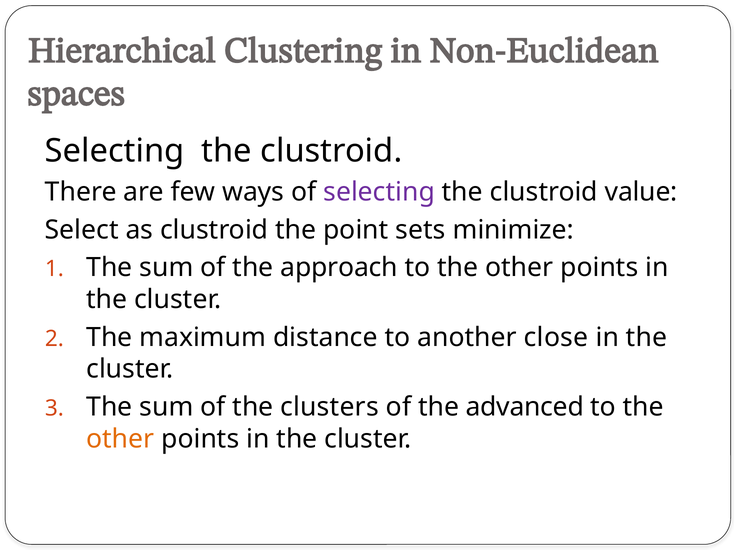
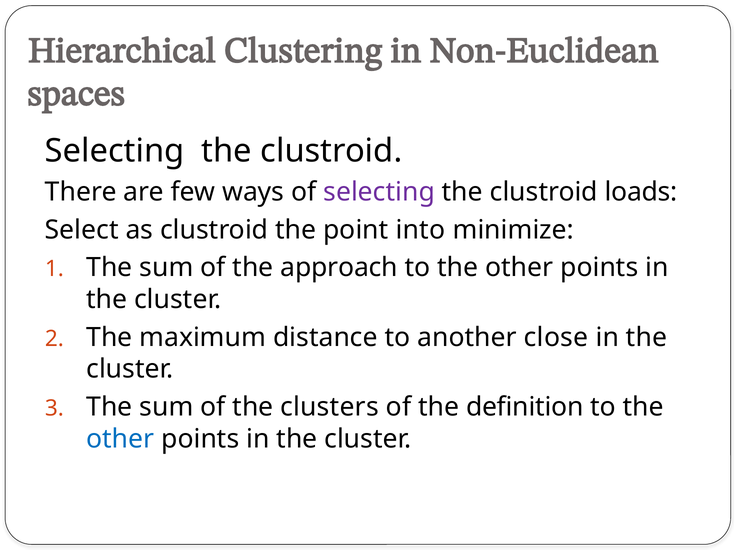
value: value -> loads
sets: sets -> into
advanced: advanced -> definition
other at (120, 439) colour: orange -> blue
